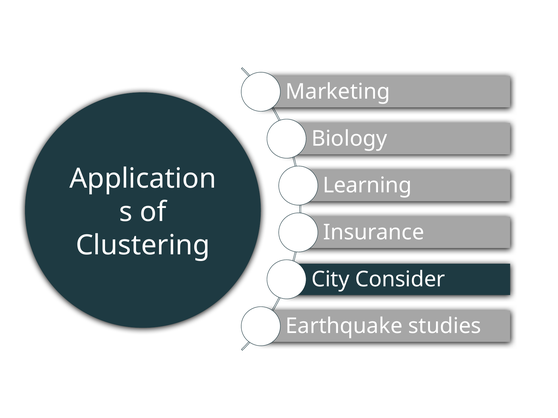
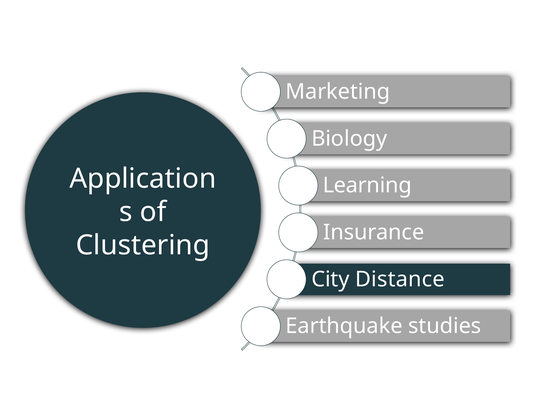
Consider: Consider -> Distance
